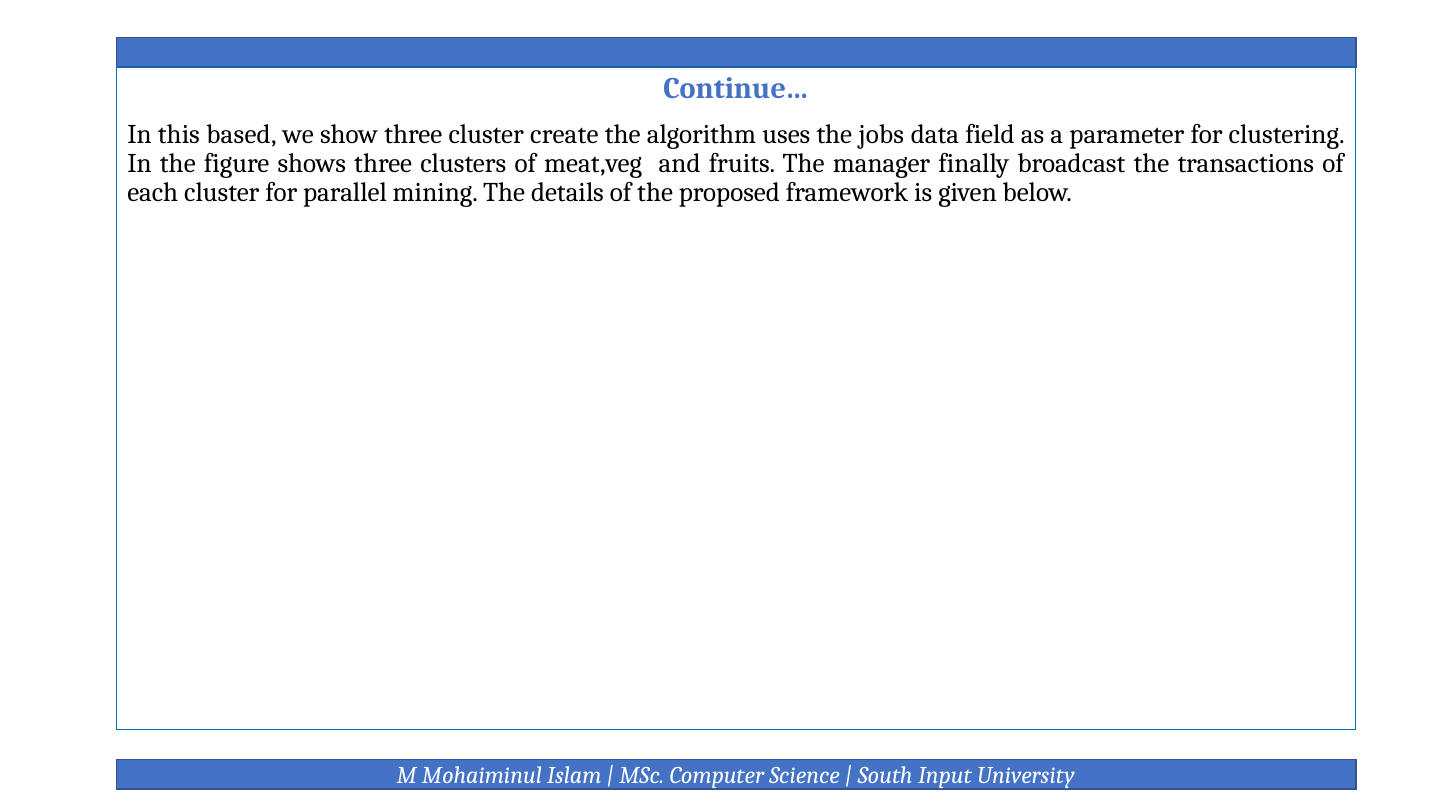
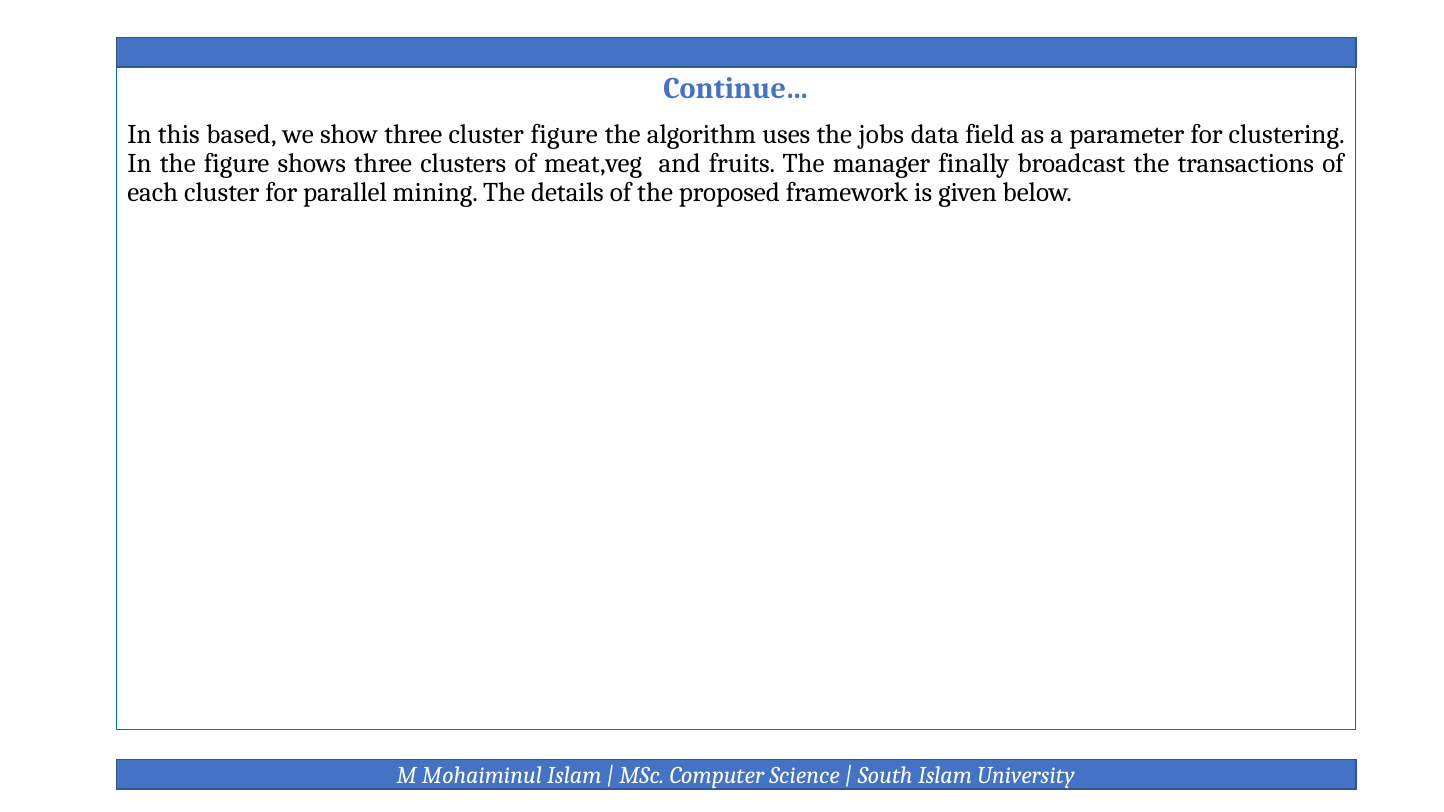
cluster create: create -> figure
South Input: Input -> Islam
